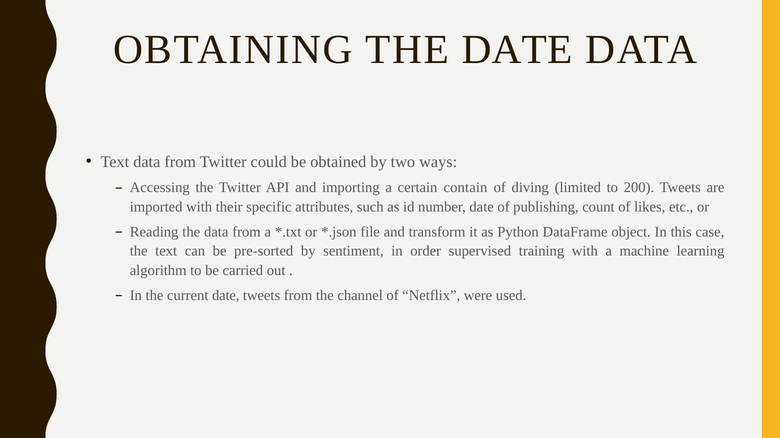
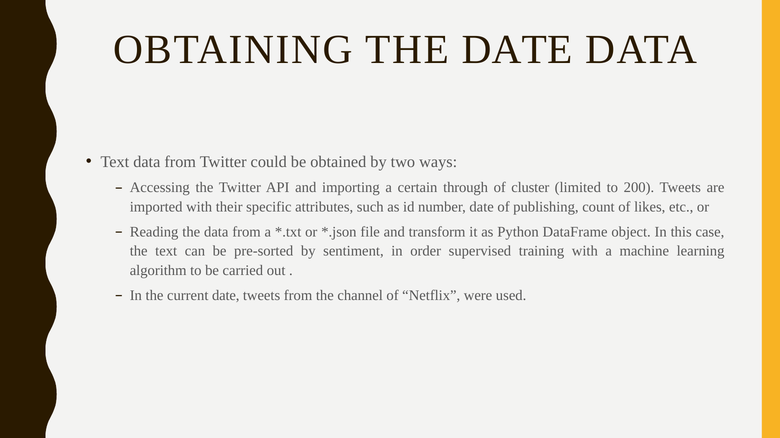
contain: contain -> through
diving: diving -> cluster
